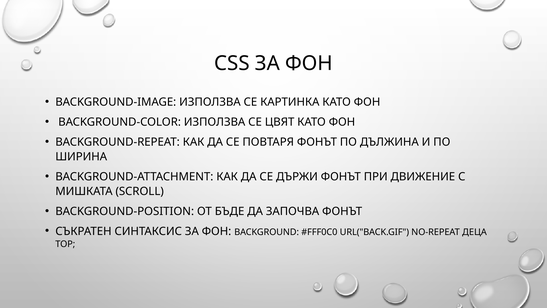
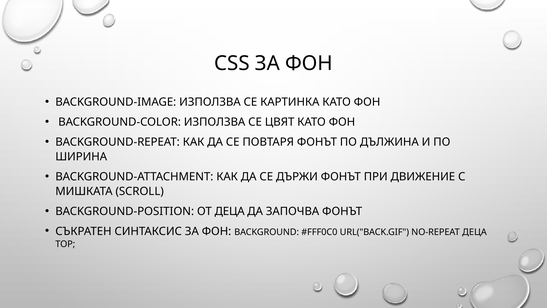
ОТ БЪДЕ: БЪДЕ -> ДЕЦА
